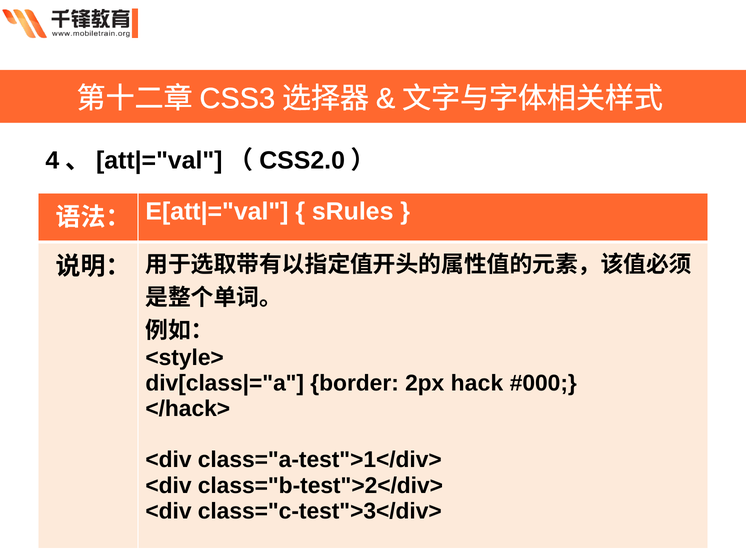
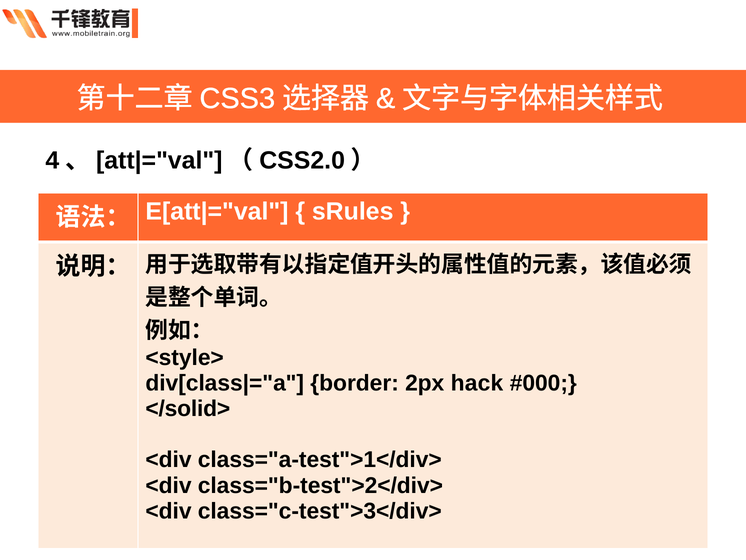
</hack>: </hack> -> </solid>
